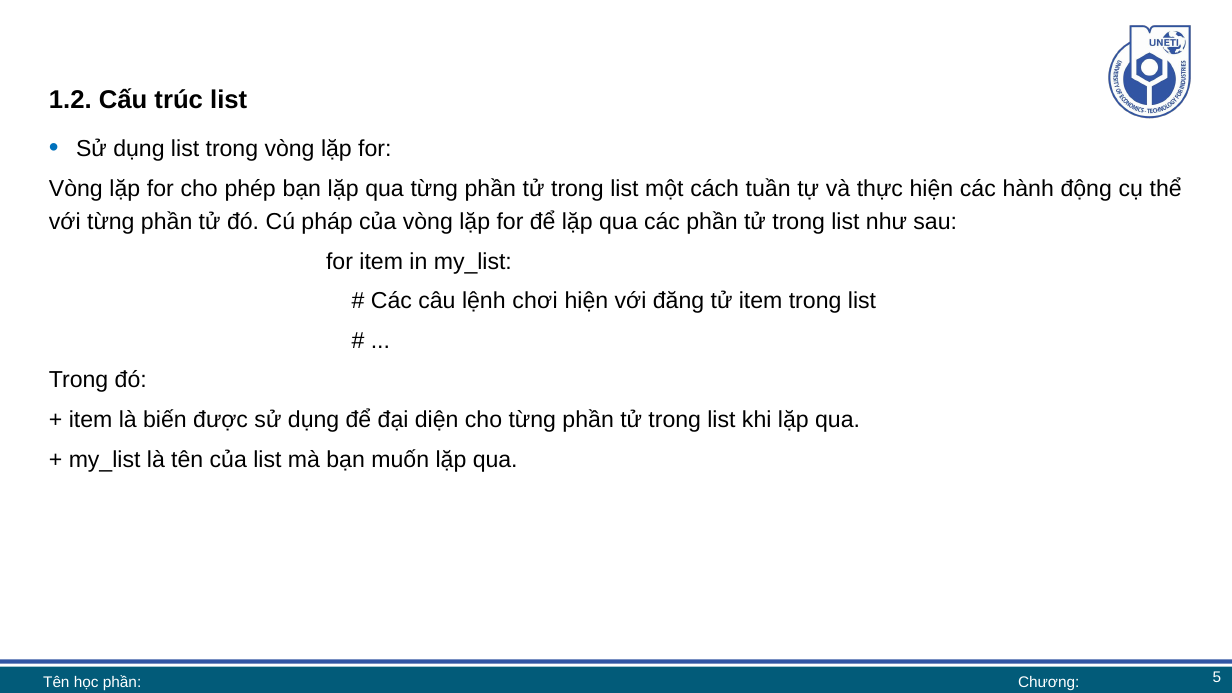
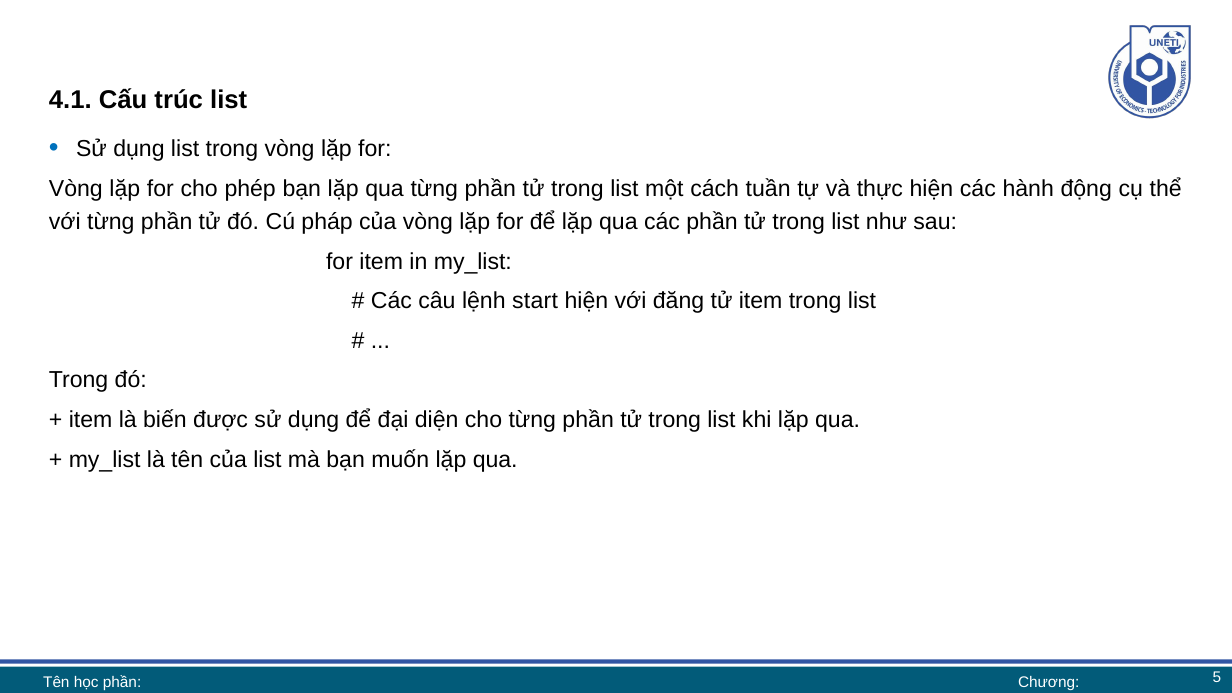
1.2: 1.2 -> 4.1
chơi: chơi -> start
